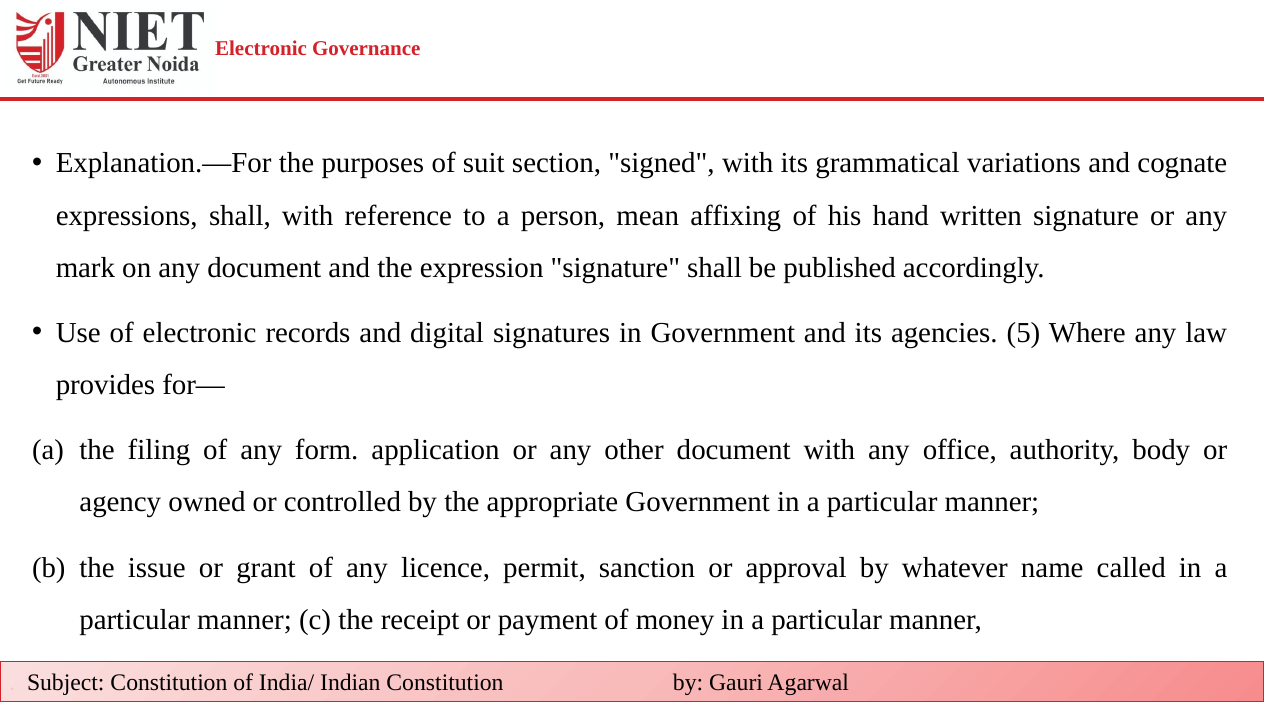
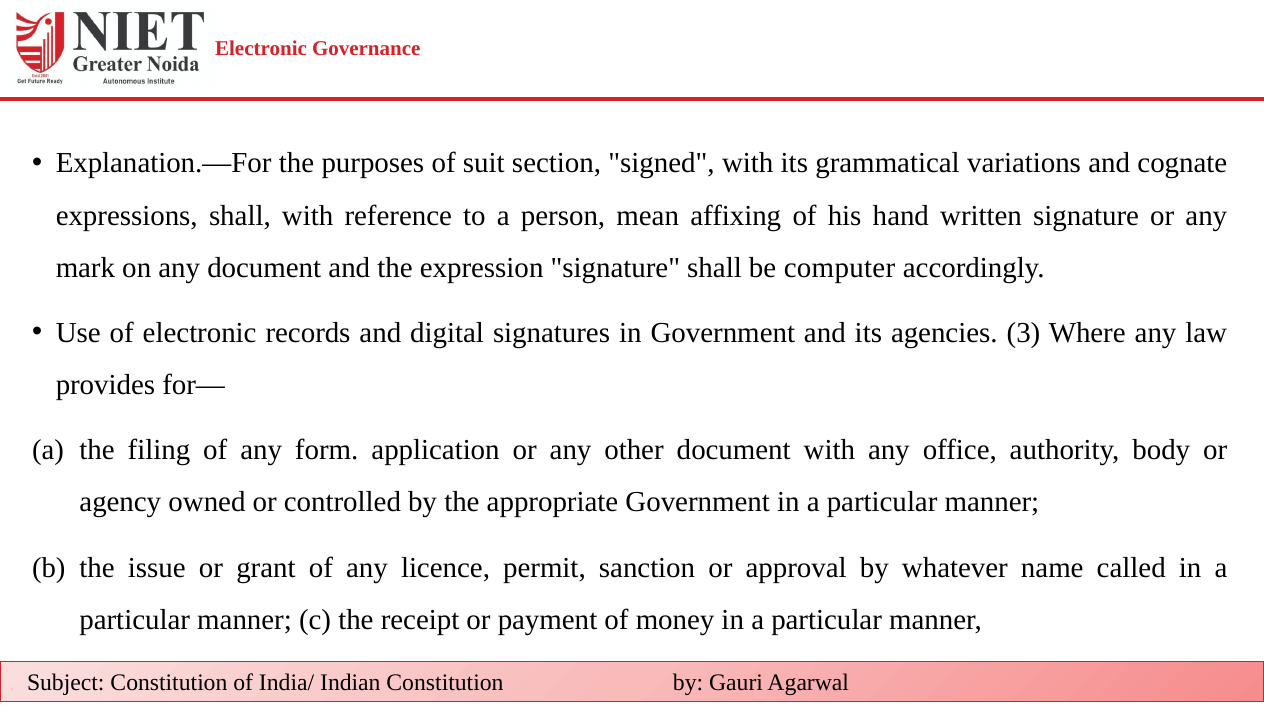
published: published -> computer
5: 5 -> 3
